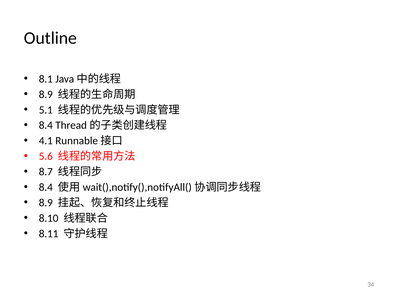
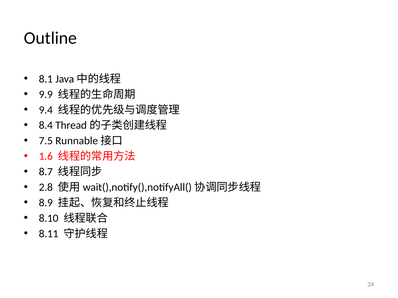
8.9 at (46, 95): 8.9 -> 9.9
5.1: 5.1 -> 9.4
4.1: 4.1 -> 7.5
5.6: 5.6 -> 1.6
8.4 at (46, 188): 8.4 -> 2.8
